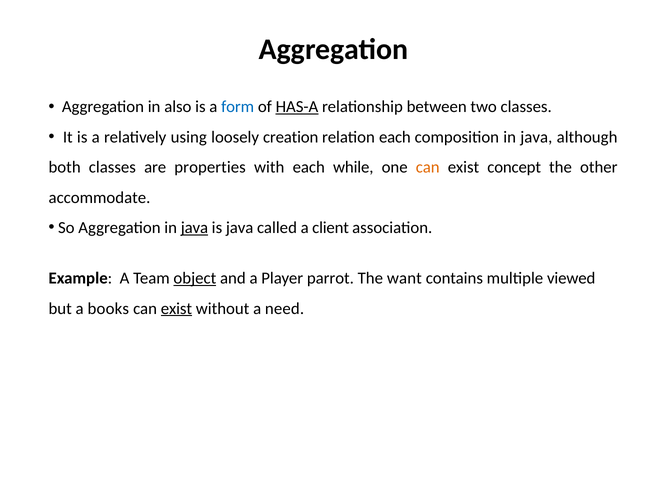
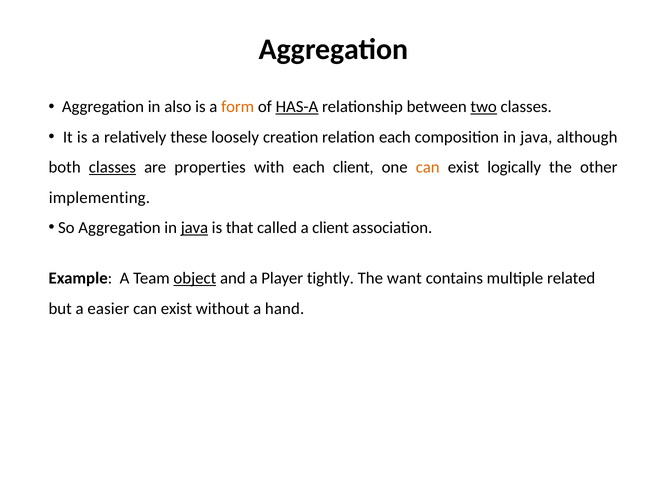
form colour: blue -> orange
two underline: none -> present
using: using -> these
classes at (112, 167) underline: none -> present
each while: while -> client
concept: concept -> logically
accommodate: accommodate -> implementing
is java: java -> that
parrot: parrot -> tightly
viewed: viewed -> related
books: books -> easier
exist at (176, 308) underline: present -> none
need: need -> hand
